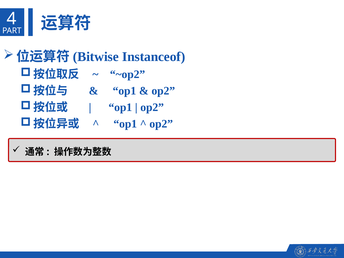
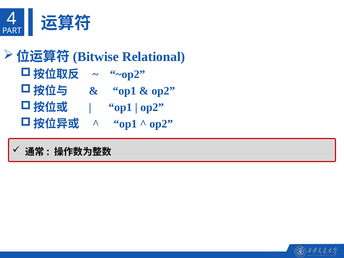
Instanceof: Instanceof -> Relational
